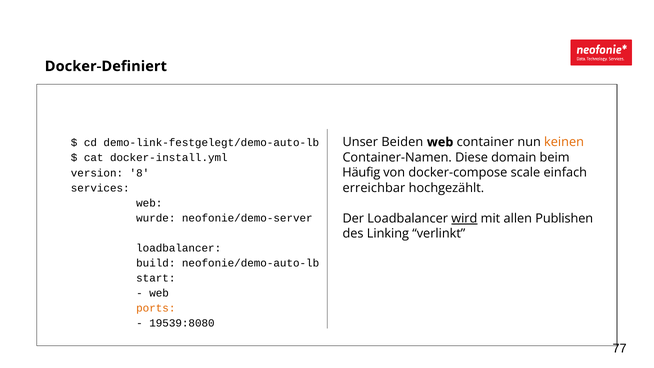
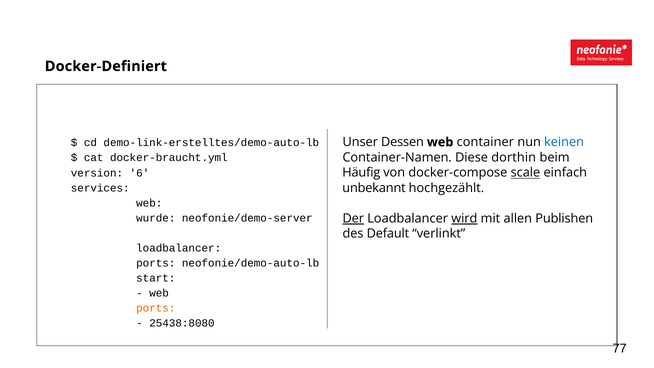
Beiden: Beiden -> Dessen
keinen colour: orange -> blue
demo-link-festgelegt/demo-auto-lb: demo-link-festgelegt/demo-auto-lb -> demo-link-erstelltes/demo-auto-lb
domain: domain -> dorthin
docker-install.yml: docker-install.yml -> docker-braucht.yml
scale underline: none -> present
8: 8 -> 6
erreichbar: erreichbar -> unbekannt
Der underline: none -> present
Linking: Linking -> Default
build at (156, 263): build -> ports
19539:8080: 19539:8080 -> 25438:8080
